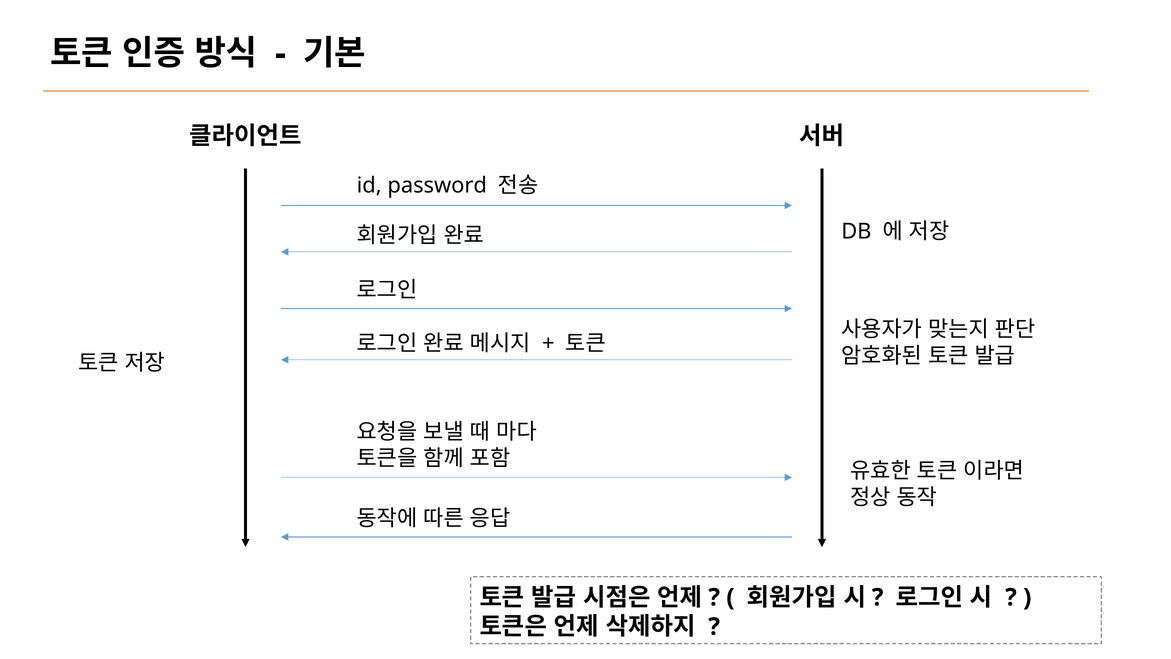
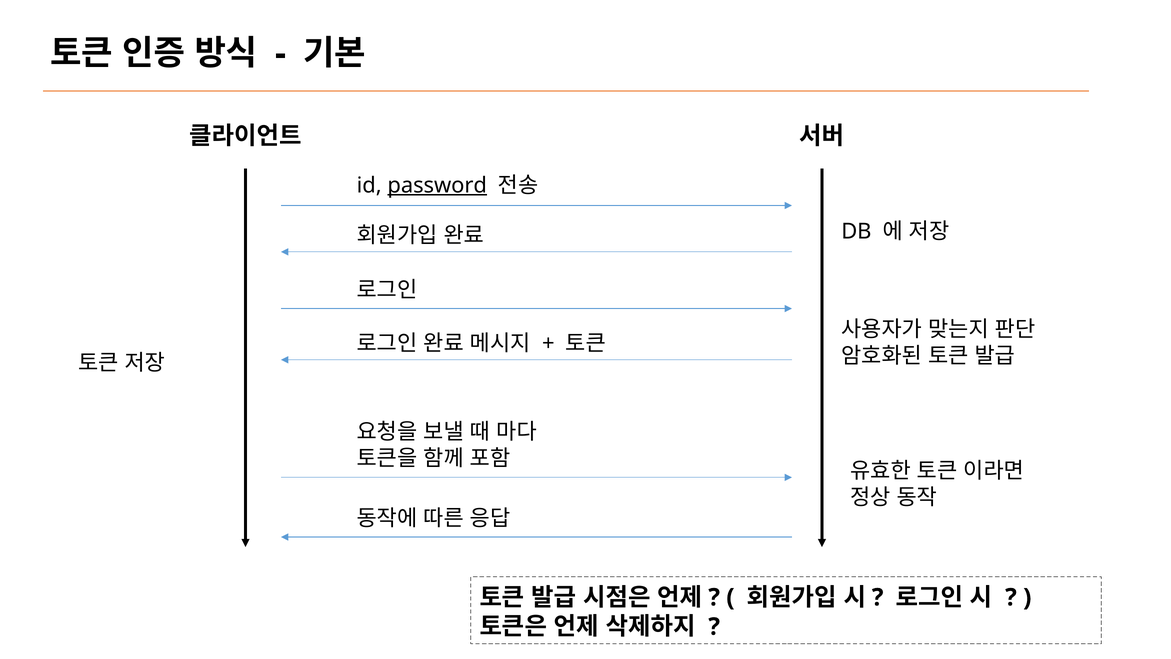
password underline: none -> present
